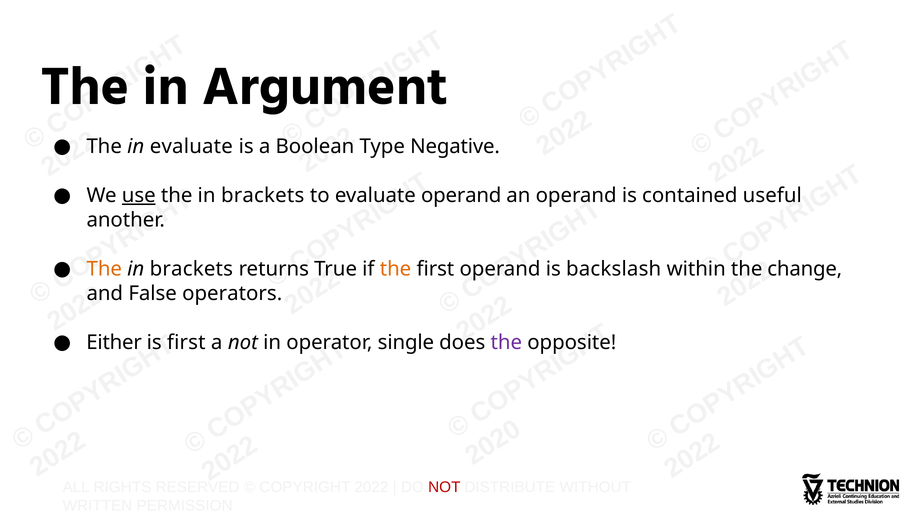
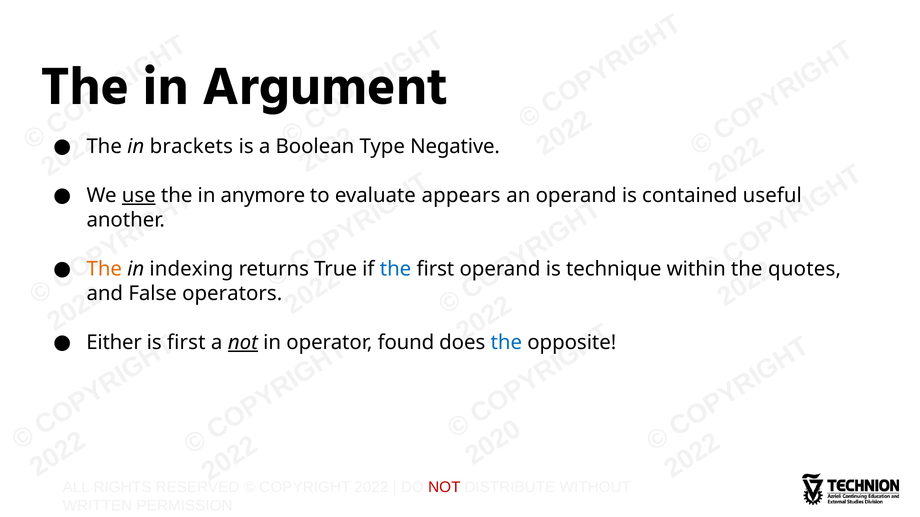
in evaluate: evaluate -> brackets
brackets at (263, 196): brackets -> anymore
operand at (461, 196): operand -> appears
brackets at (191, 269): brackets -> indexing
the at (396, 269) colour: orange -> blue
backslash: backslash -> technique
change: change -> quotes
not at (243, 343) underline: none -> present
single: single -> found
the at (506, 343) colour: purple -> blue
